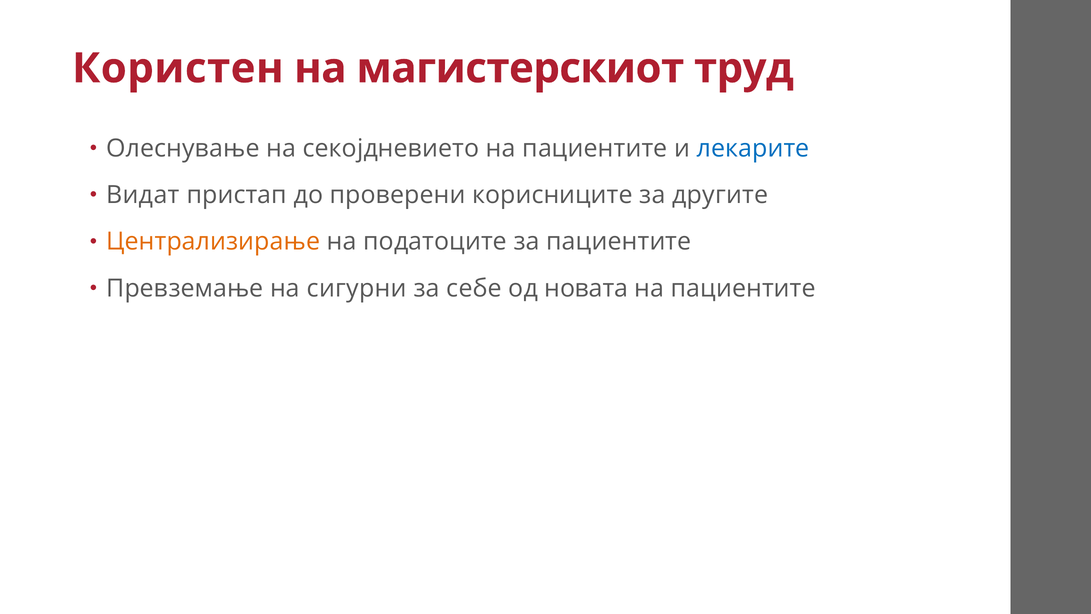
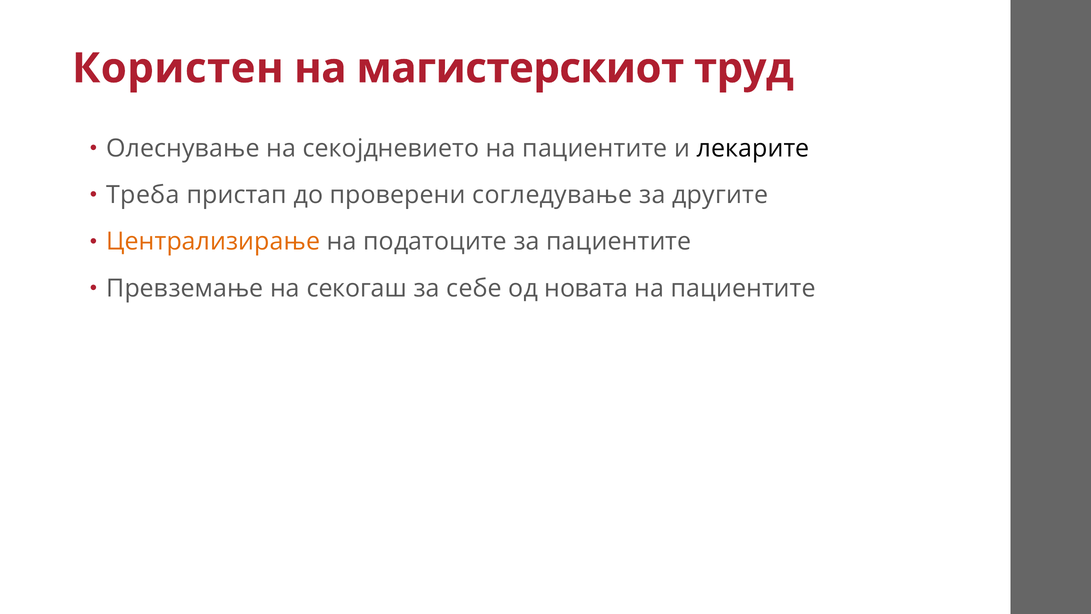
лекарите colour: blue -> black
Видат: Видат -> Треба
корисниците: корисниците -> согледување
сигурни: сигурни -> секогаш
